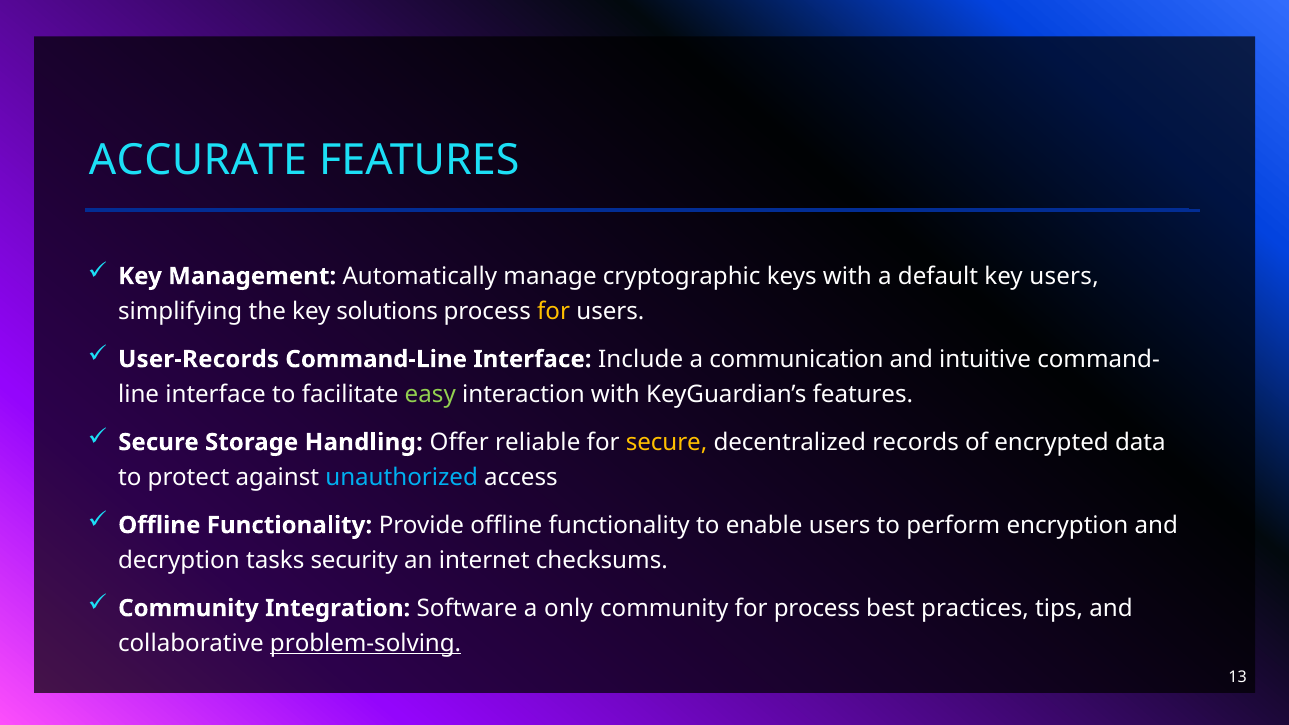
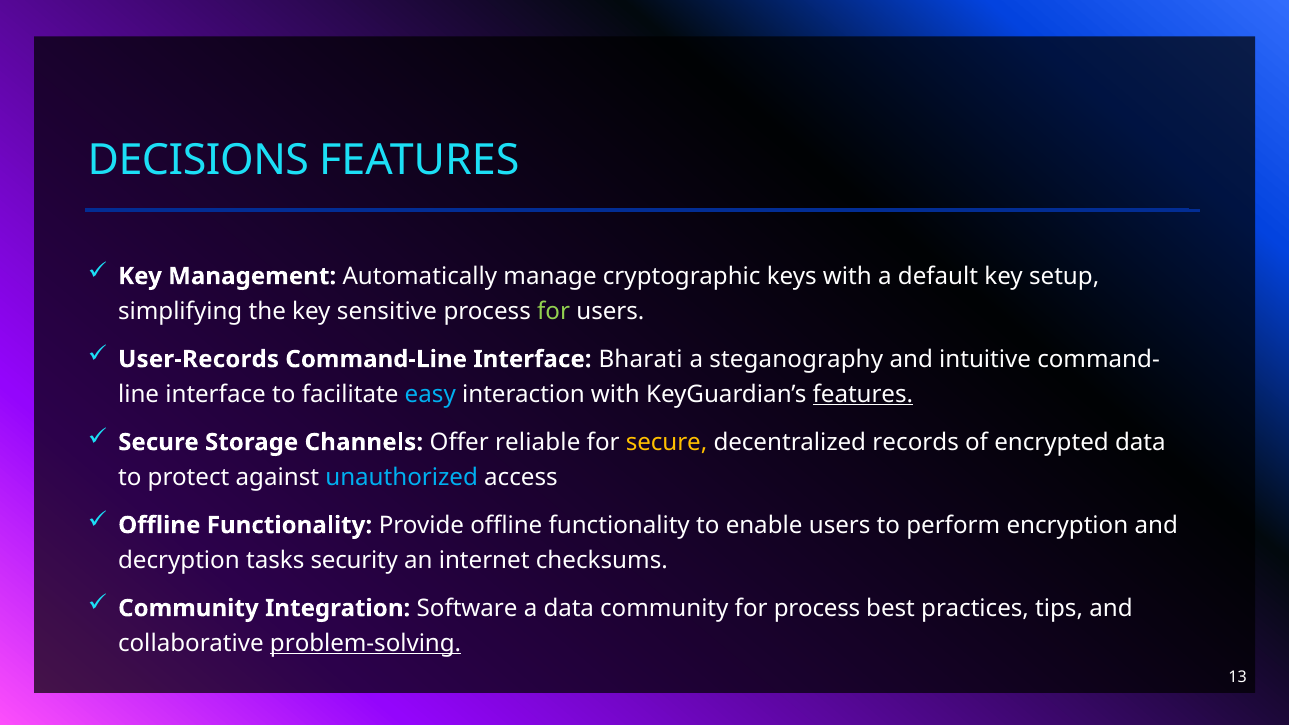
ACCURATE: ACCURATE -> DECISIONS
key users: users -> setup
solutions: solutions -> sensitive
for at (554, 311) colour: yellow -> light green
Include: Include -> Bharati
communication: communication -> steganography
easy colour: light green -> light blue
features at (863, 394) underline: none -> present
Handling: Handling -> Channels
a only: only -> data
